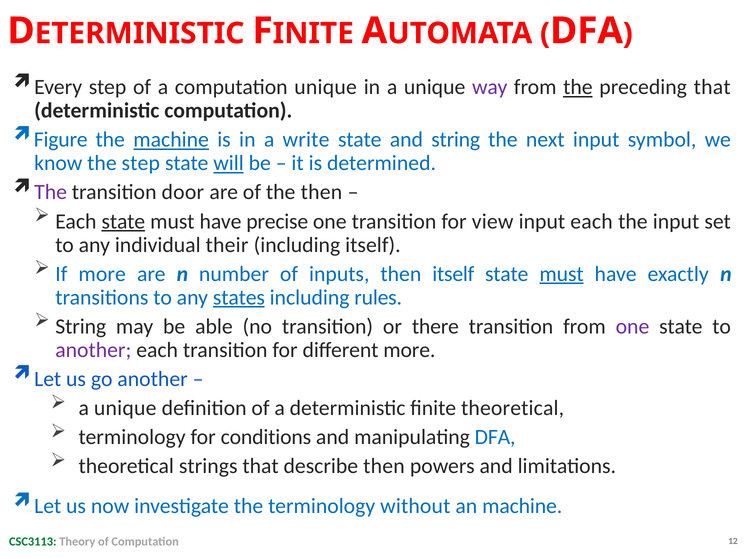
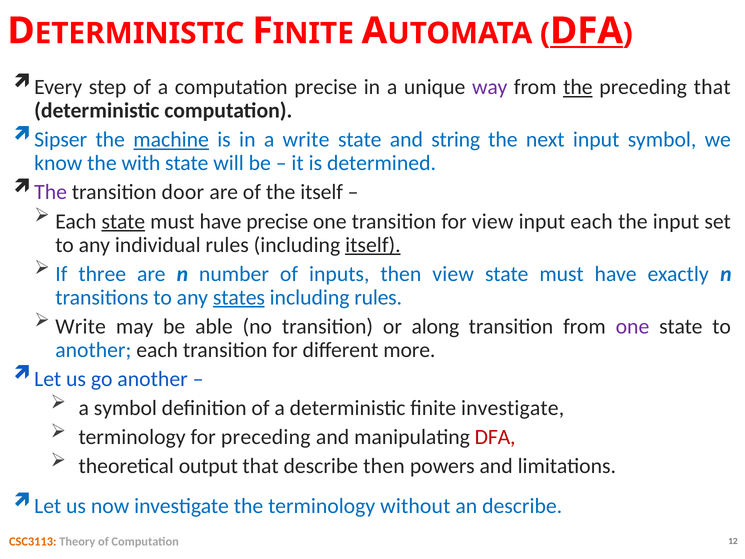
DFA at (587, 31) underline: none -> present
computation unique: unique -> precise
Figure: Figure -> Sipser
the step: step -> with
will underline: present -> none
the then: then -> itself
individual their: their -> rules
itself at (373, 245) underline: none -> present
If more: more -> three
then itself: itself -> view
must at (562, 274) underline: present -> none
String at (81, 326): String -> Write
there: there -> along
another at (93, 350) colour: purple -> blue
unique at (125, 408): unique -> symbol
finite theoretical: theoretical -> investigate
for conditions: conditions -> preceding
DFA at (495, 437) colour: blue -> red
strings: strings -> output
an machine: machine -> describe
CSC3113 colour: green -> orange
